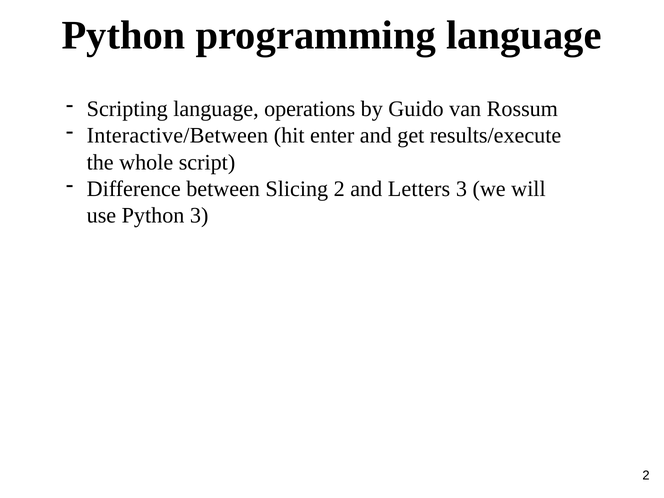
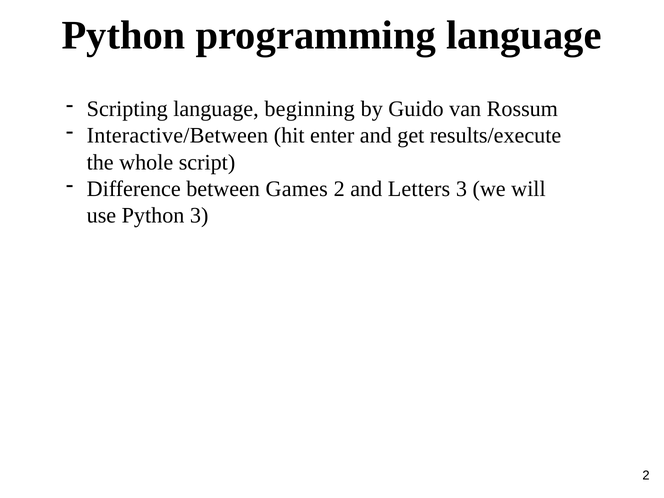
operations: operations -> beginning
Slicing: Slicing -> Games
